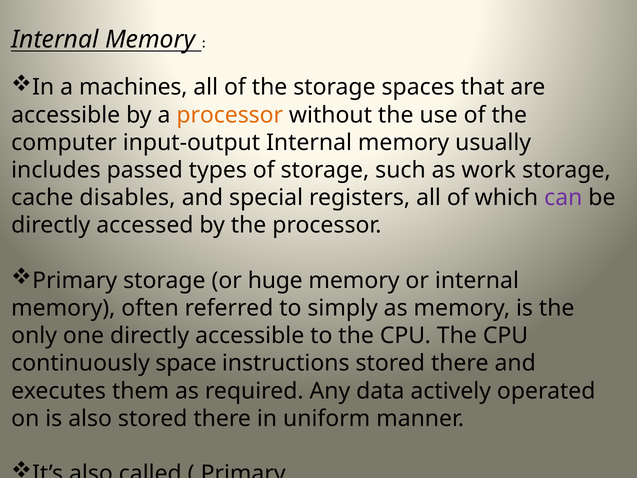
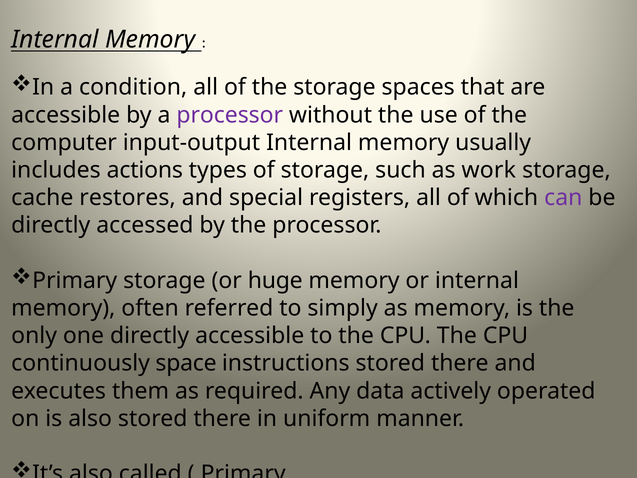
machines: machines -> condition
processor at (230, 115) colour: orange -> purple
passed: passed -> actions
disables: disables -> restores
